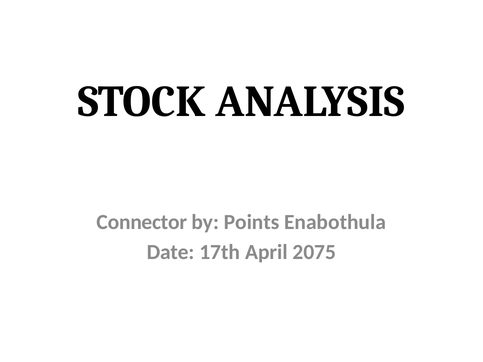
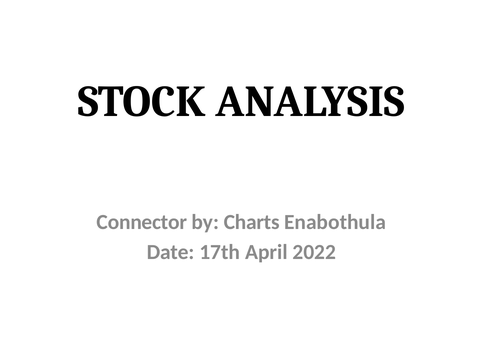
Points: Points -> Charts
2075: 2075 -> 2022
